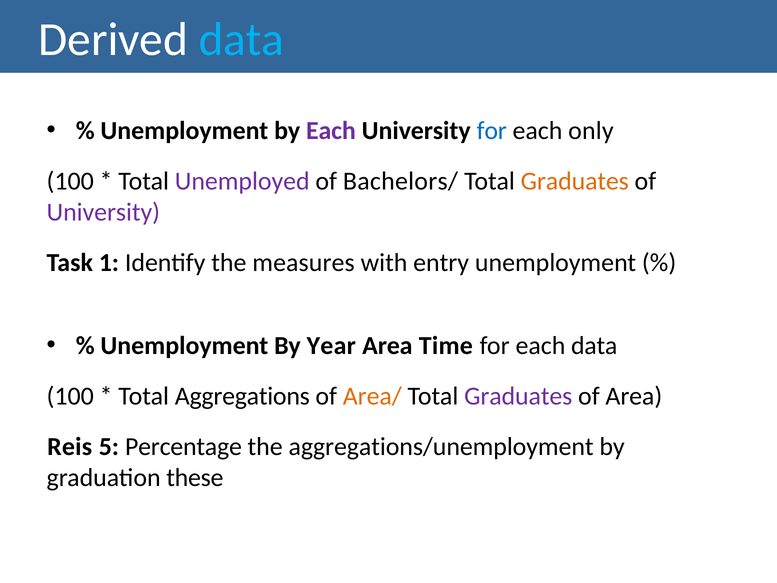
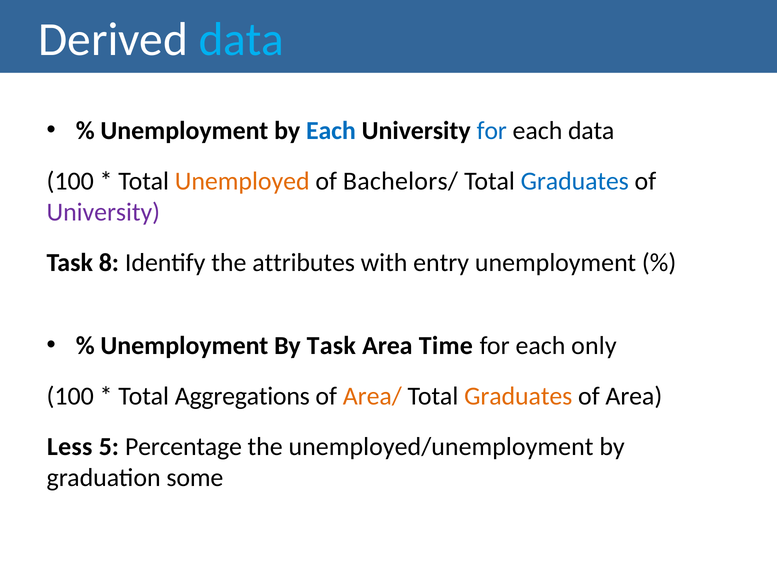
Each at (331, 131) colour: purple -> blue
each only: only -> data
Unemployed colour: purple -> orange
Graduates at (575, 181) colour: orange -> blue
1: 1 -> 8
measures: measures -> attributes
By Year: Year -> Task
each data: data -> only
Graduates at (518, 396) colour: purple -> orange
Reis: Reis -> Less
aggregations/unemployment: aggregations/unemployment -> unemployed/unemployment
these: these -> some
